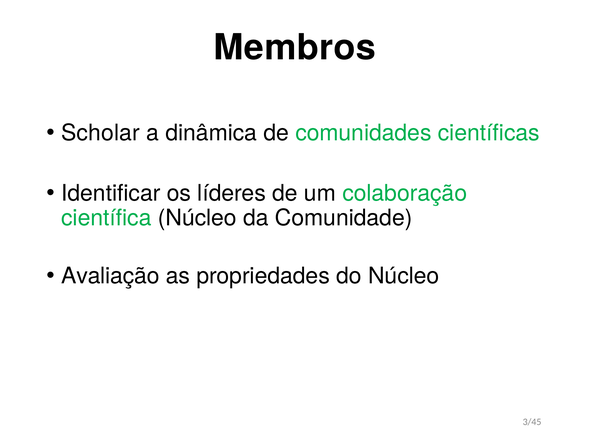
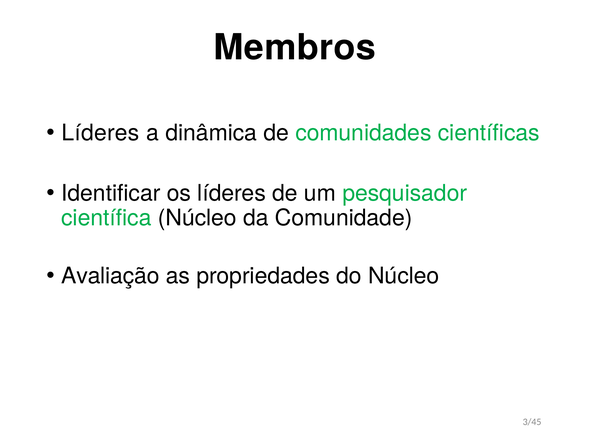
Scholar at (101, 133): Scholar -> Líderes
colaboração: colaboração -> pesquisador
